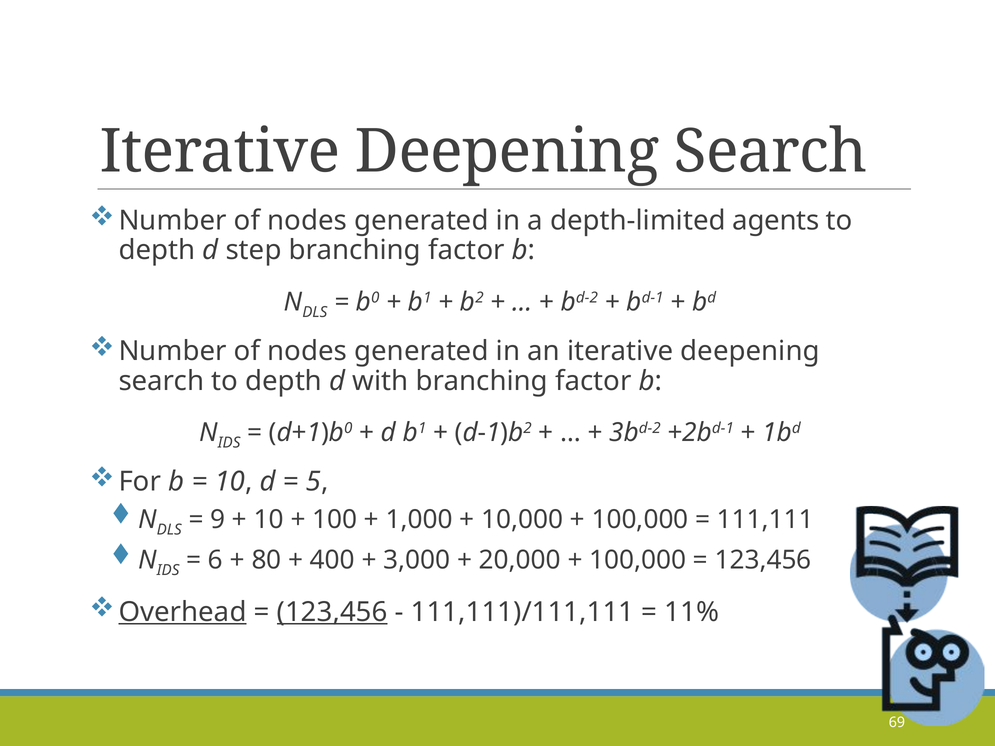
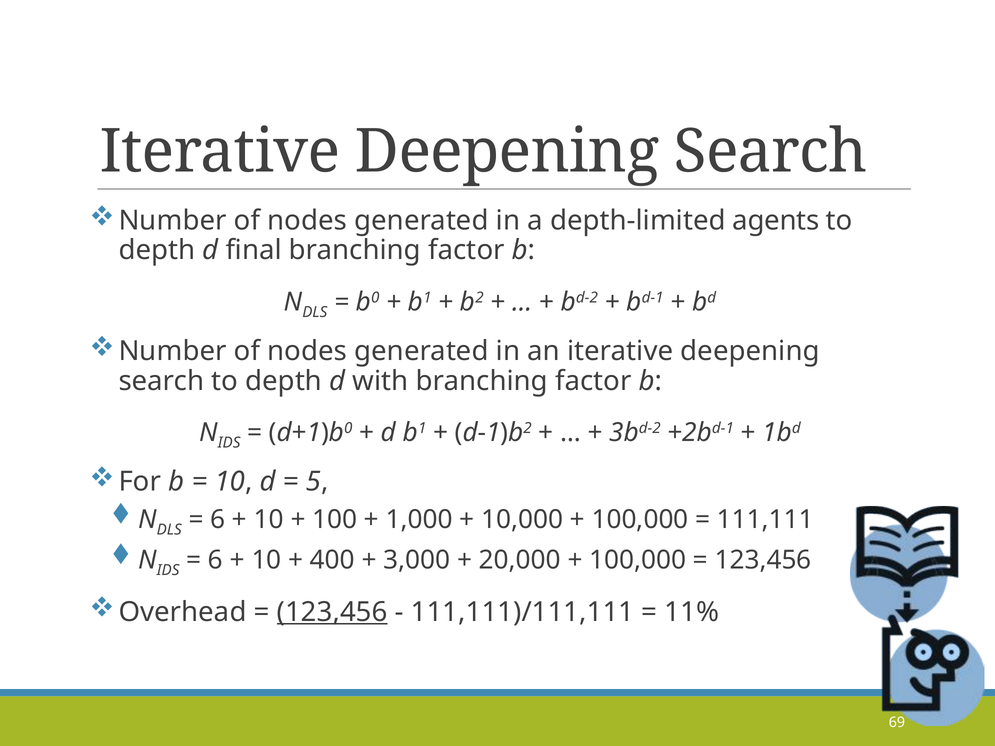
step: step -> final
9 at (218, 520): 9 -> 6
80 at (266, 560): 80 -> 10
Overhead underline: present -> none
